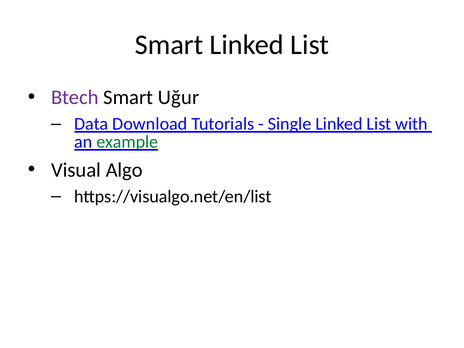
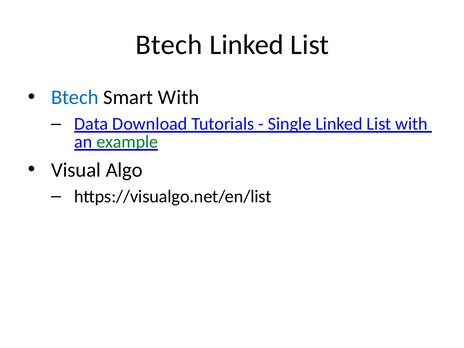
Smart at (169, 45): Smart -> Btech
Btech at (75, 97) colour: purple -> blue
Smart Uğur: Uğur -> With
